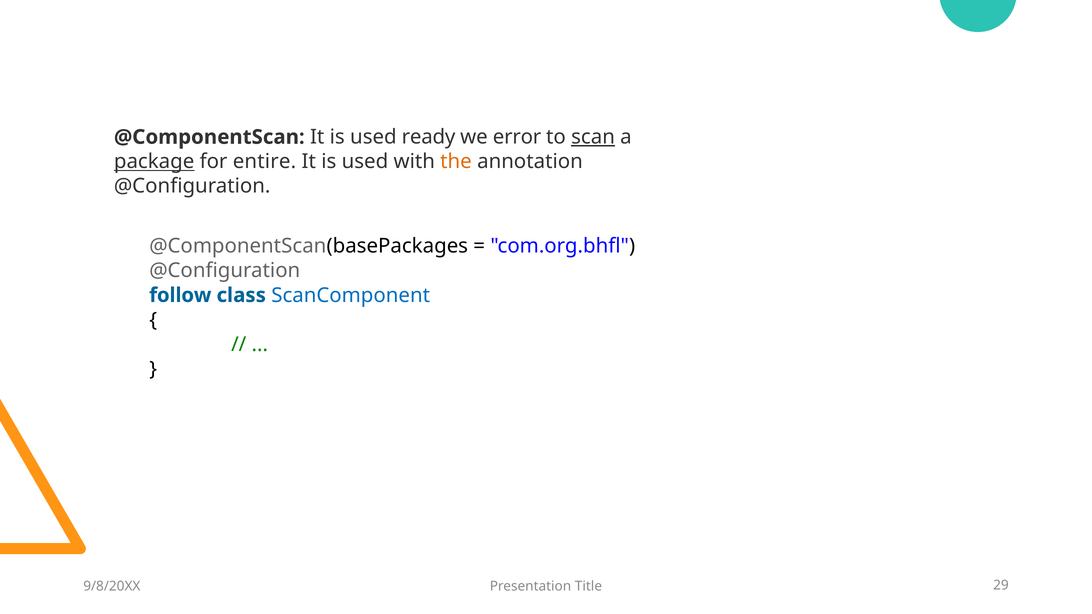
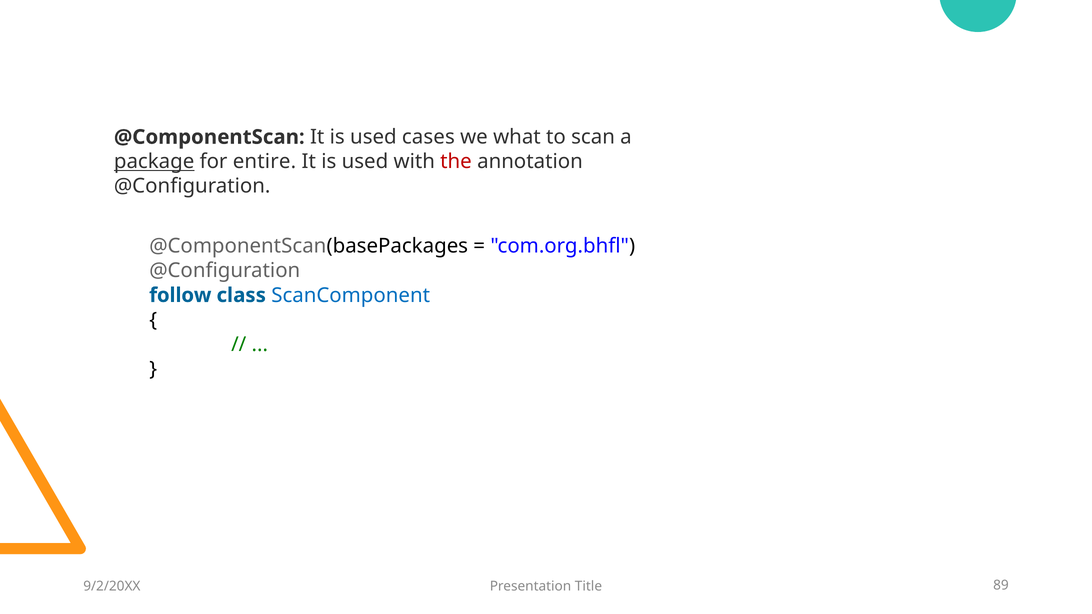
ready: ready -> cases
error: error -> what
scan underline: present -> none
the colour: orange -> red
9/8/20XX: 9/8/20XX -> 9/2/20XX
29: 29 -> 89
